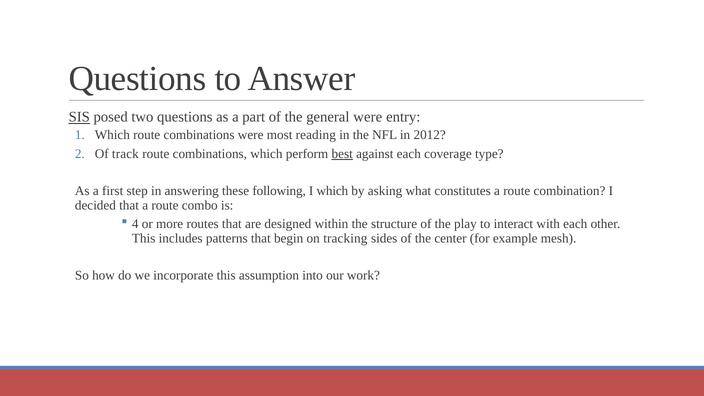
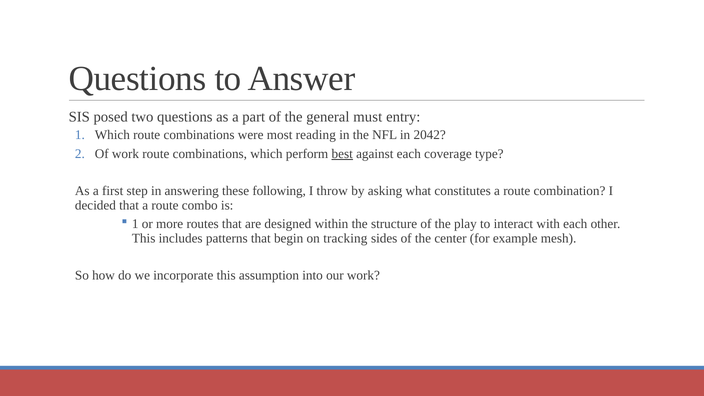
SIS underline: present -> none
general were: were -> must
2012: 2012 -> 2042
Of track: track -> work
I which: which -> throw
4 at (135, 224): 4 -> 1
